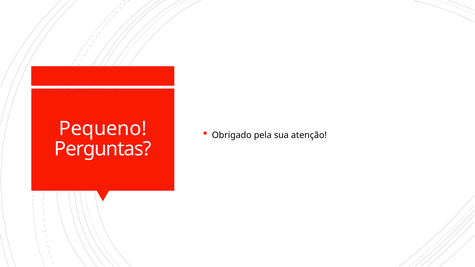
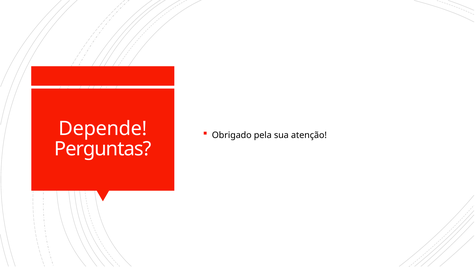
Pequeno: Pequeno -> Depende
